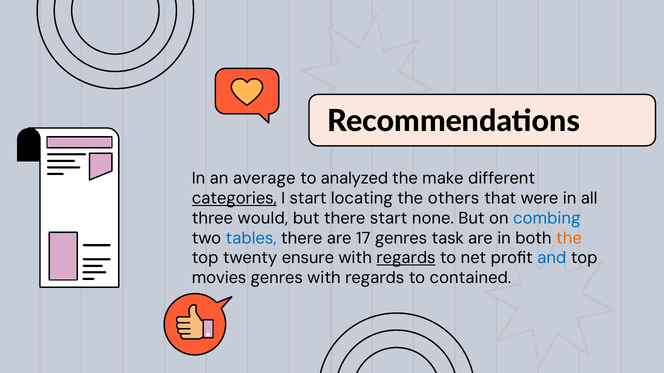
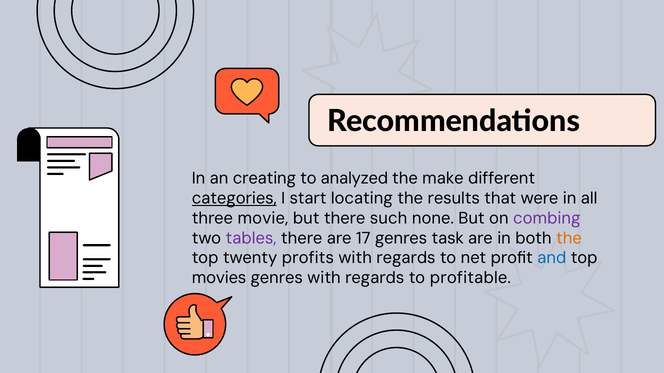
average: average -> creating
others: others -> results
would: would -> movie
there start: start -> such
combing colour: blue -> purple
tables colour: blue -> purple
ensure: ensure -> profits
regards at (406, 258) underline: present -> none
contained: contained -> profitable
